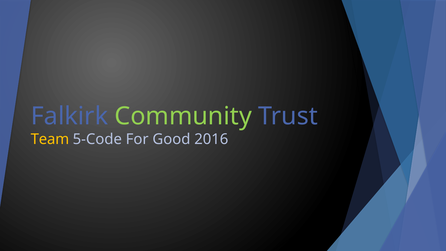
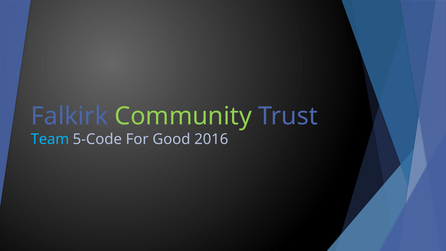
Team colour: yellow -> light blue
